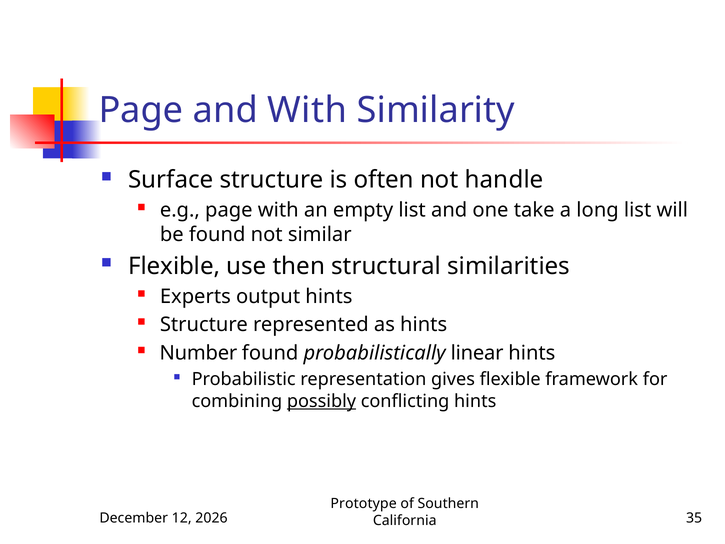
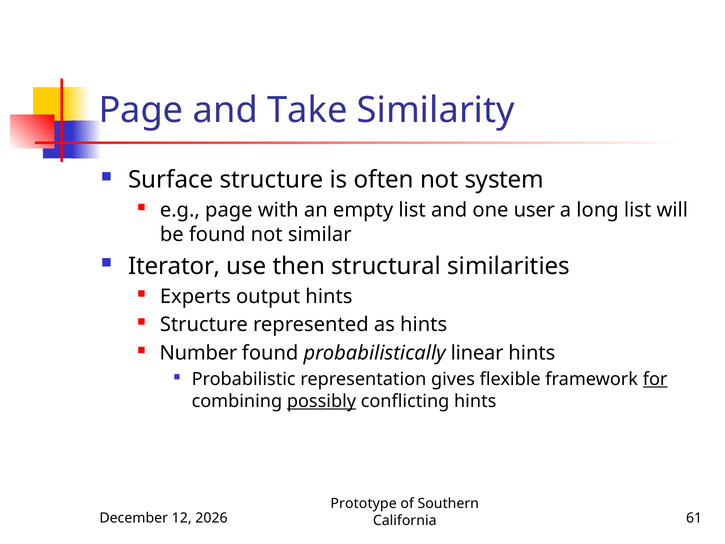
and With: With -> Take
handle: handle -> system
take: take -> user
Flexible at (174, 266): Flexible -> Iterator
for underline: none -> present
35: 35 -> 61
